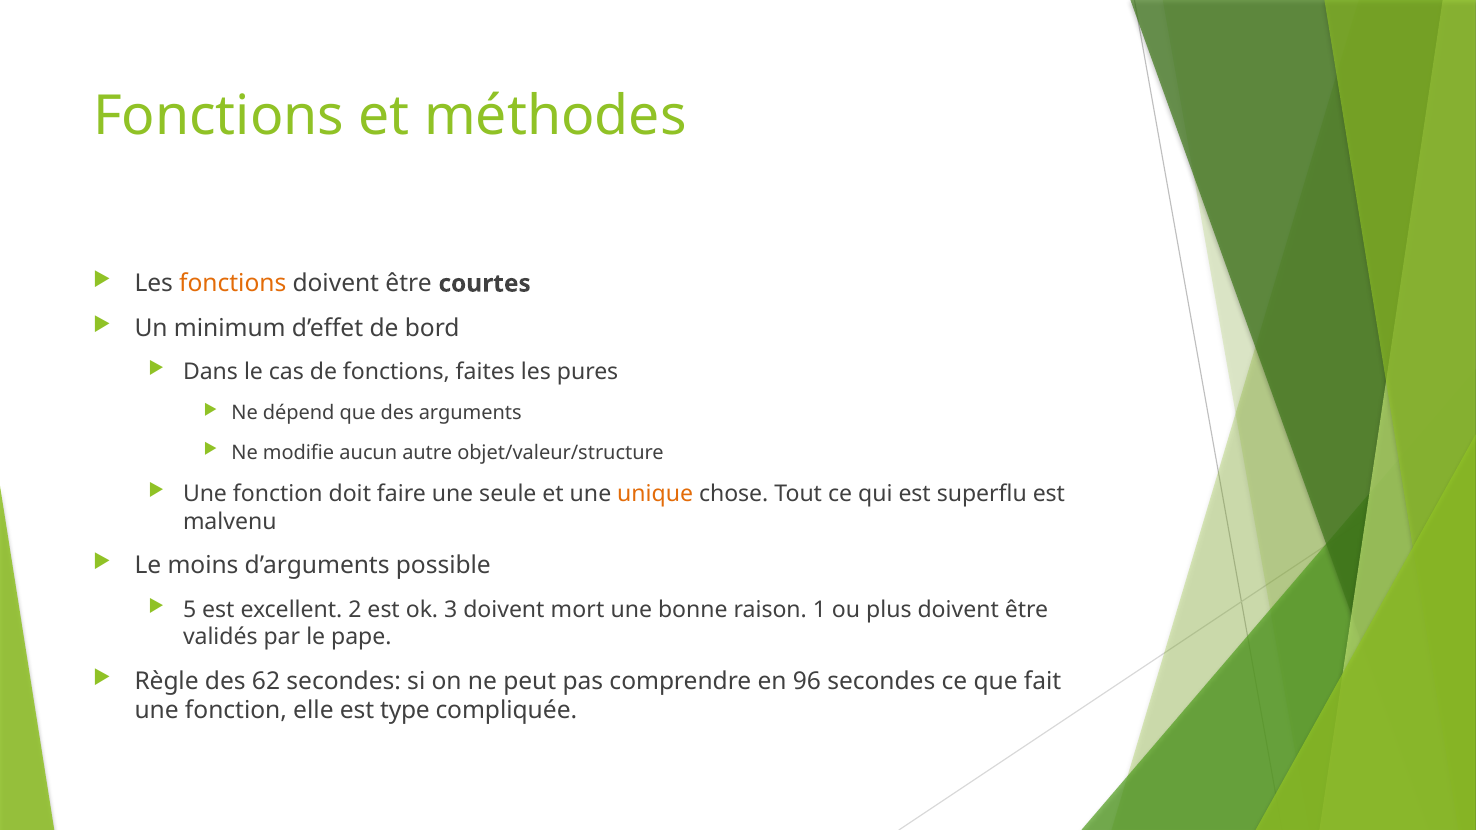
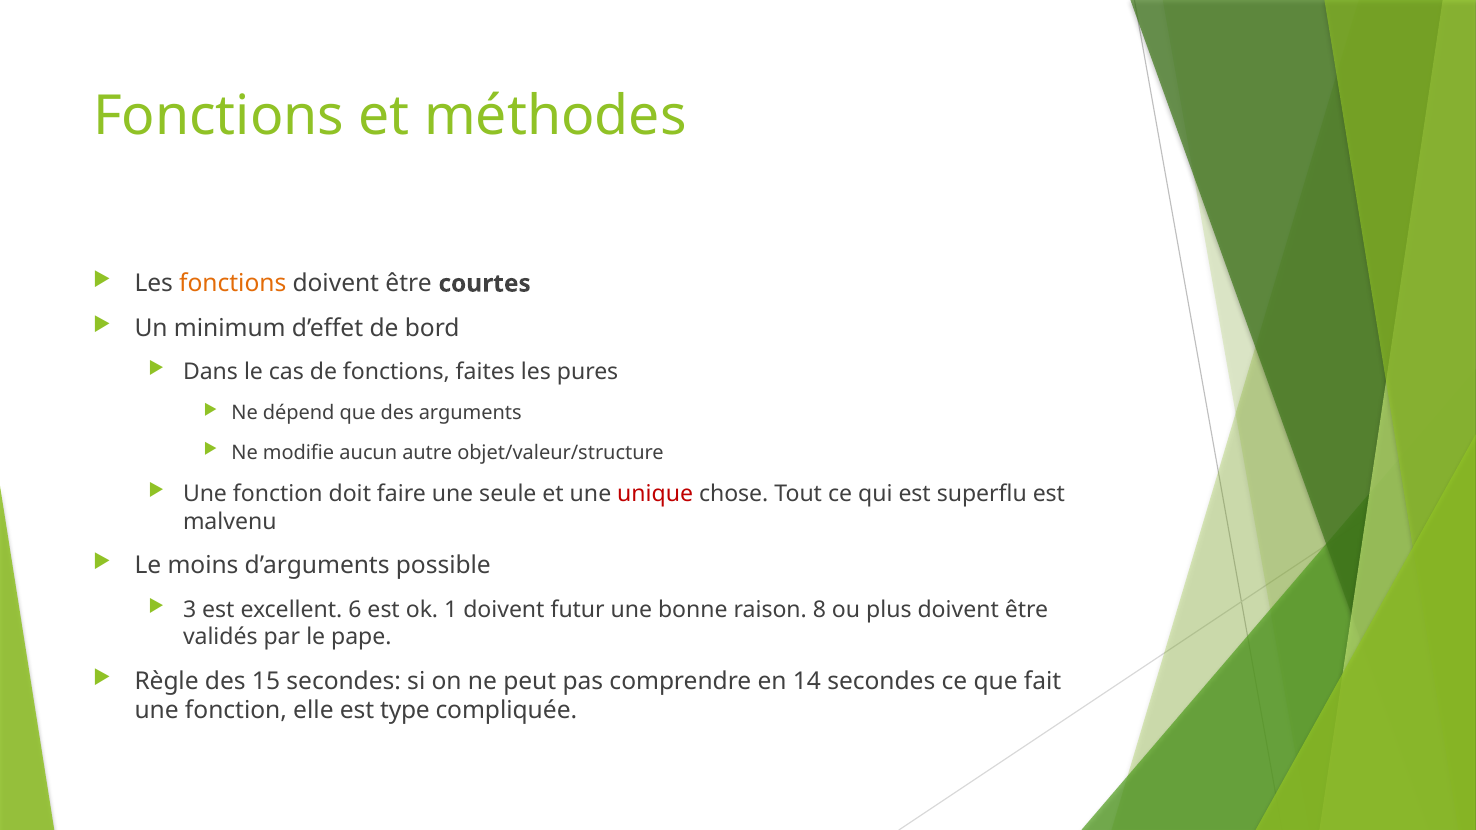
unique colour: orange -> red
5: 5 -> 3
2: 2 -> 6
3: 3 -> 1
mort: mort -> futur
1: 1 -> 8
62: 62 -> 15
96: 96 -> 14
